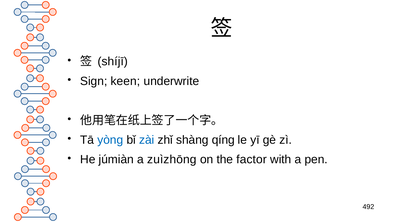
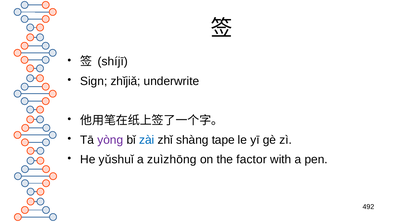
keen: keen -> zhǐjiǎ
yòng colour: blue -> purple
qíng: qíng -> tape
júmiàn: júmiàn -> yǔshuǐ
